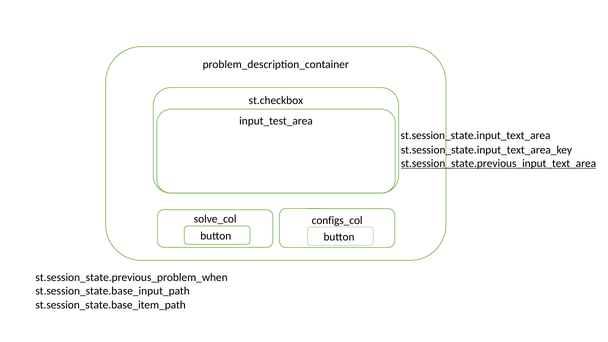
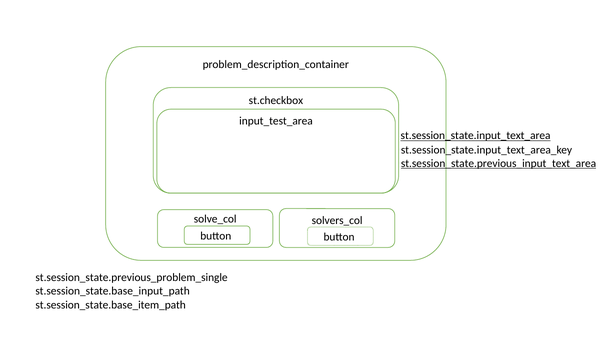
st.session_state.input_text_area underline: none -> present
configs_col: configs_col -> solvers_col
st.session_state.previous_problem_when: st.session_state.previous_problem_when -> st.session_state.previous_problem_single
